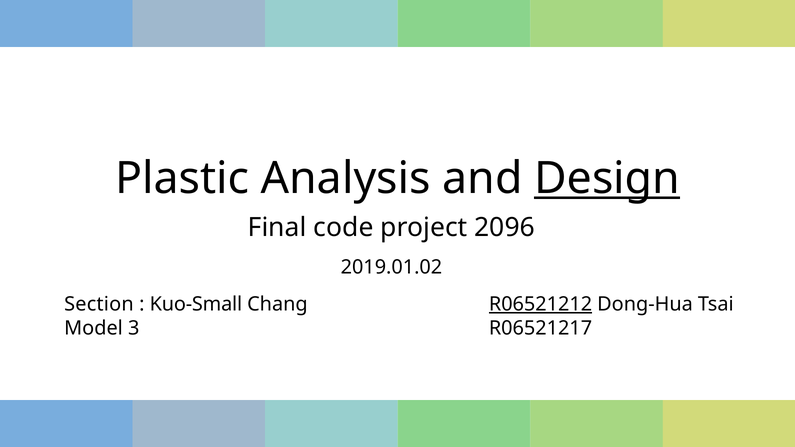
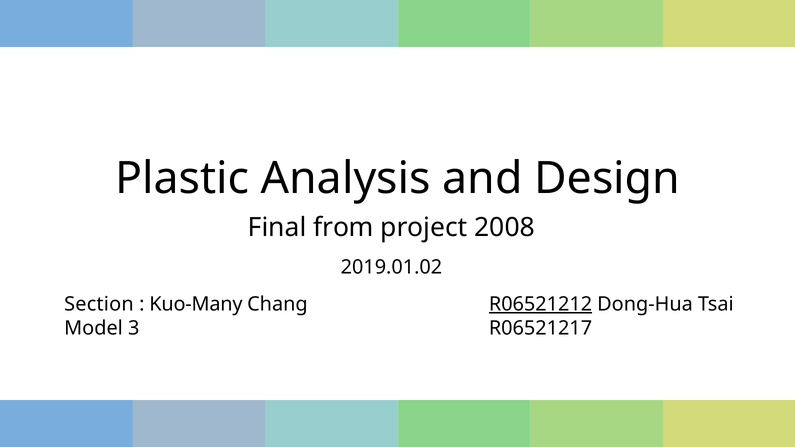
Design underline: present -> none
code: code -> from
2096: 2096 -> 2008
Kuo-Small: Kuo-Small -> Kuo-Many
